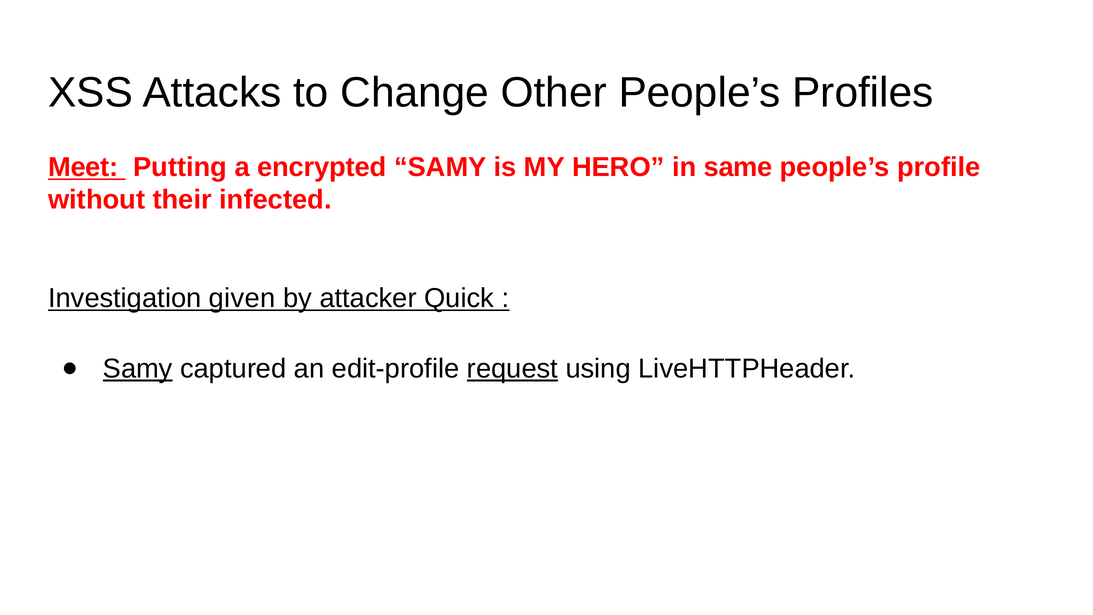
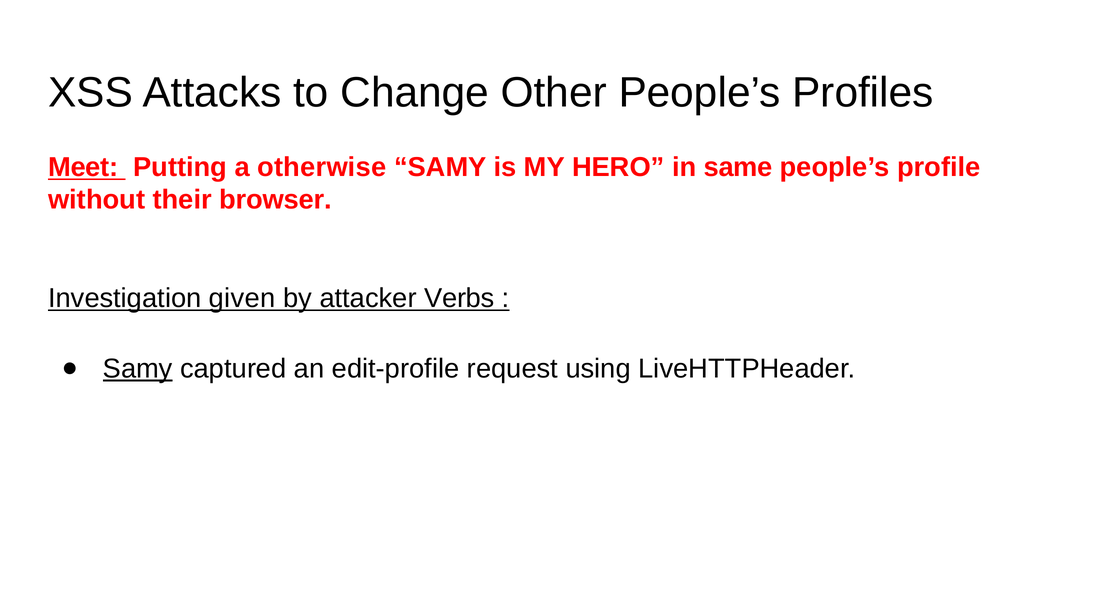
encrypted: encrypted -> otherwise
infected: infected -> browser
Quick: Quick -> Verbs
request underline: present -> none
